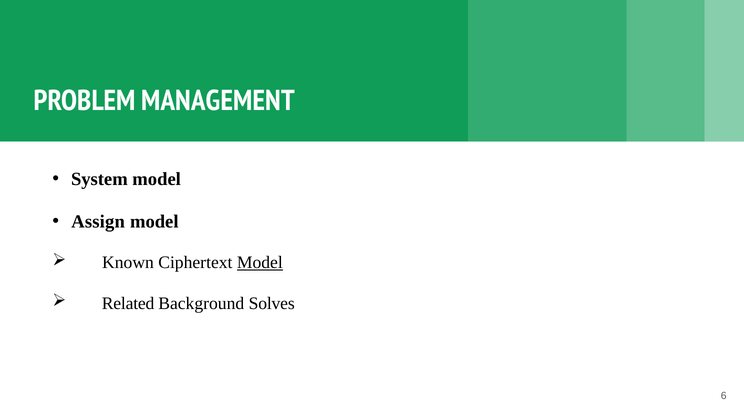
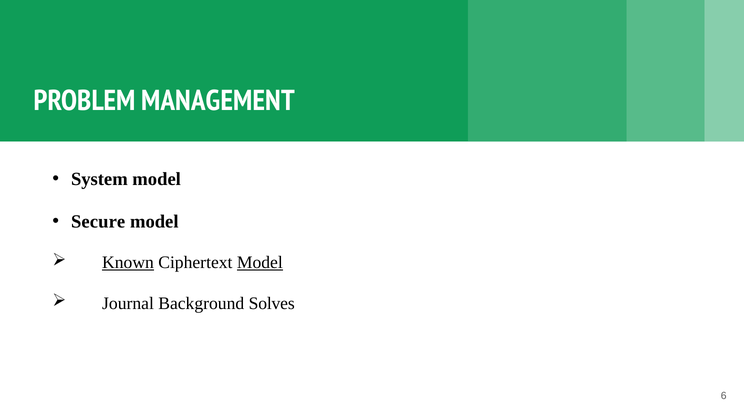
Assign: Assign -> Secure
Known underline: none -> present
Related: Related -> Journal
